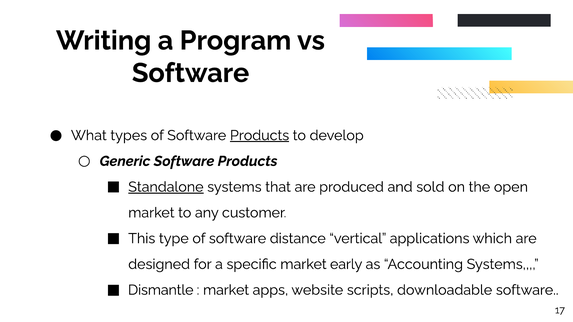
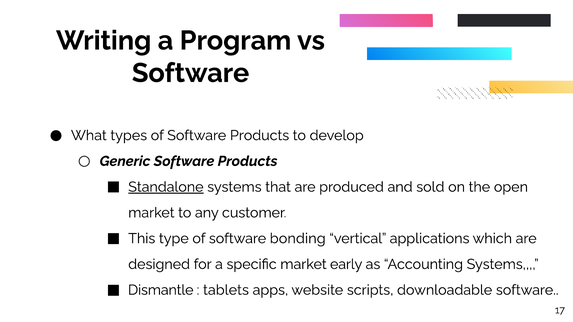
Products at (260, 136) underline: present -> none
distance: distance -> bonding
market at (226, 290): market -> tablets
